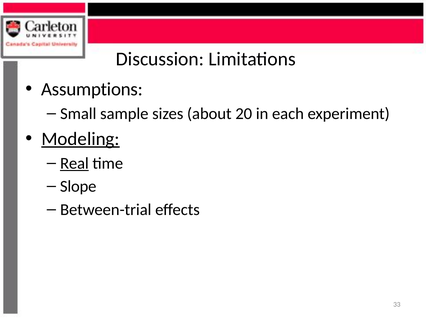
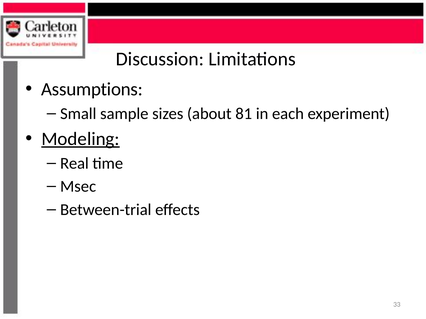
20: 20 -> 81
Real underline: present -> none
Slope: Slope -> Msec
